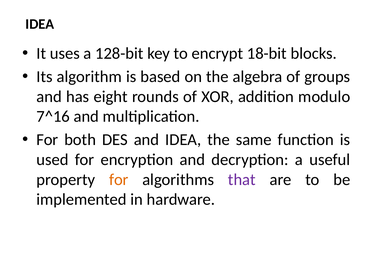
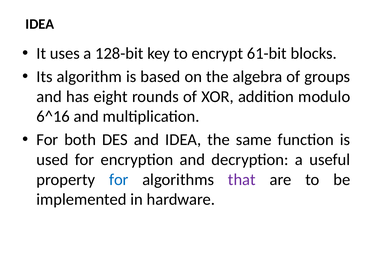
18-bit: 18-bit -> 61-bit
7^16: 7^16 -> 6^16
for at (119, 179) colour: orange -> blue
